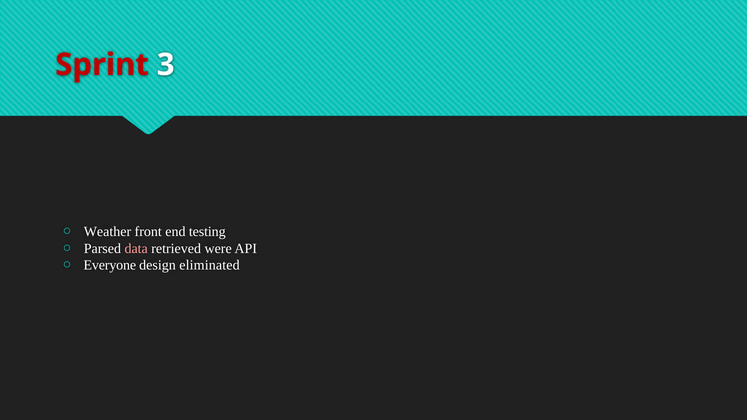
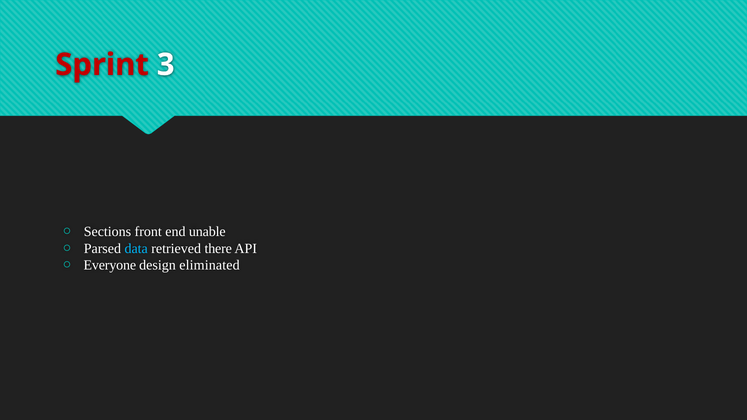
Weather: Weather -> Sections
testing: testing -> unable
data colour: pink -> light blue
were: were -> there
